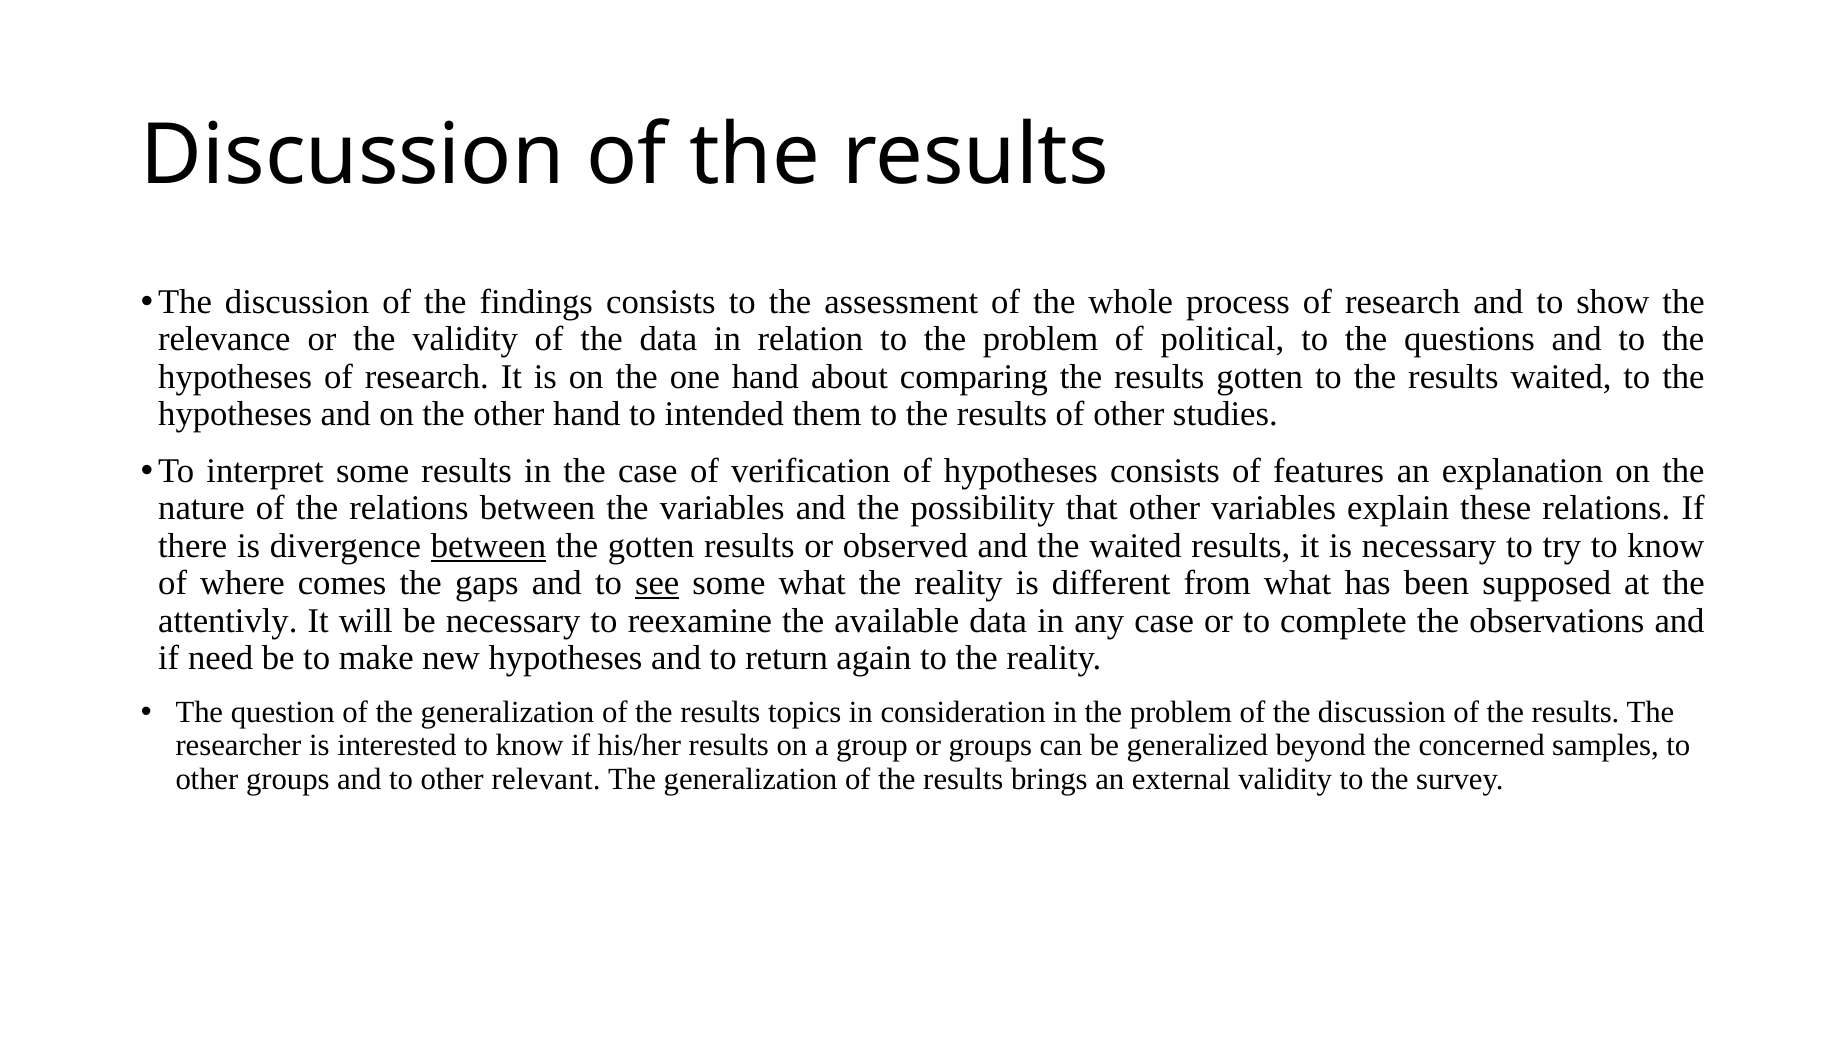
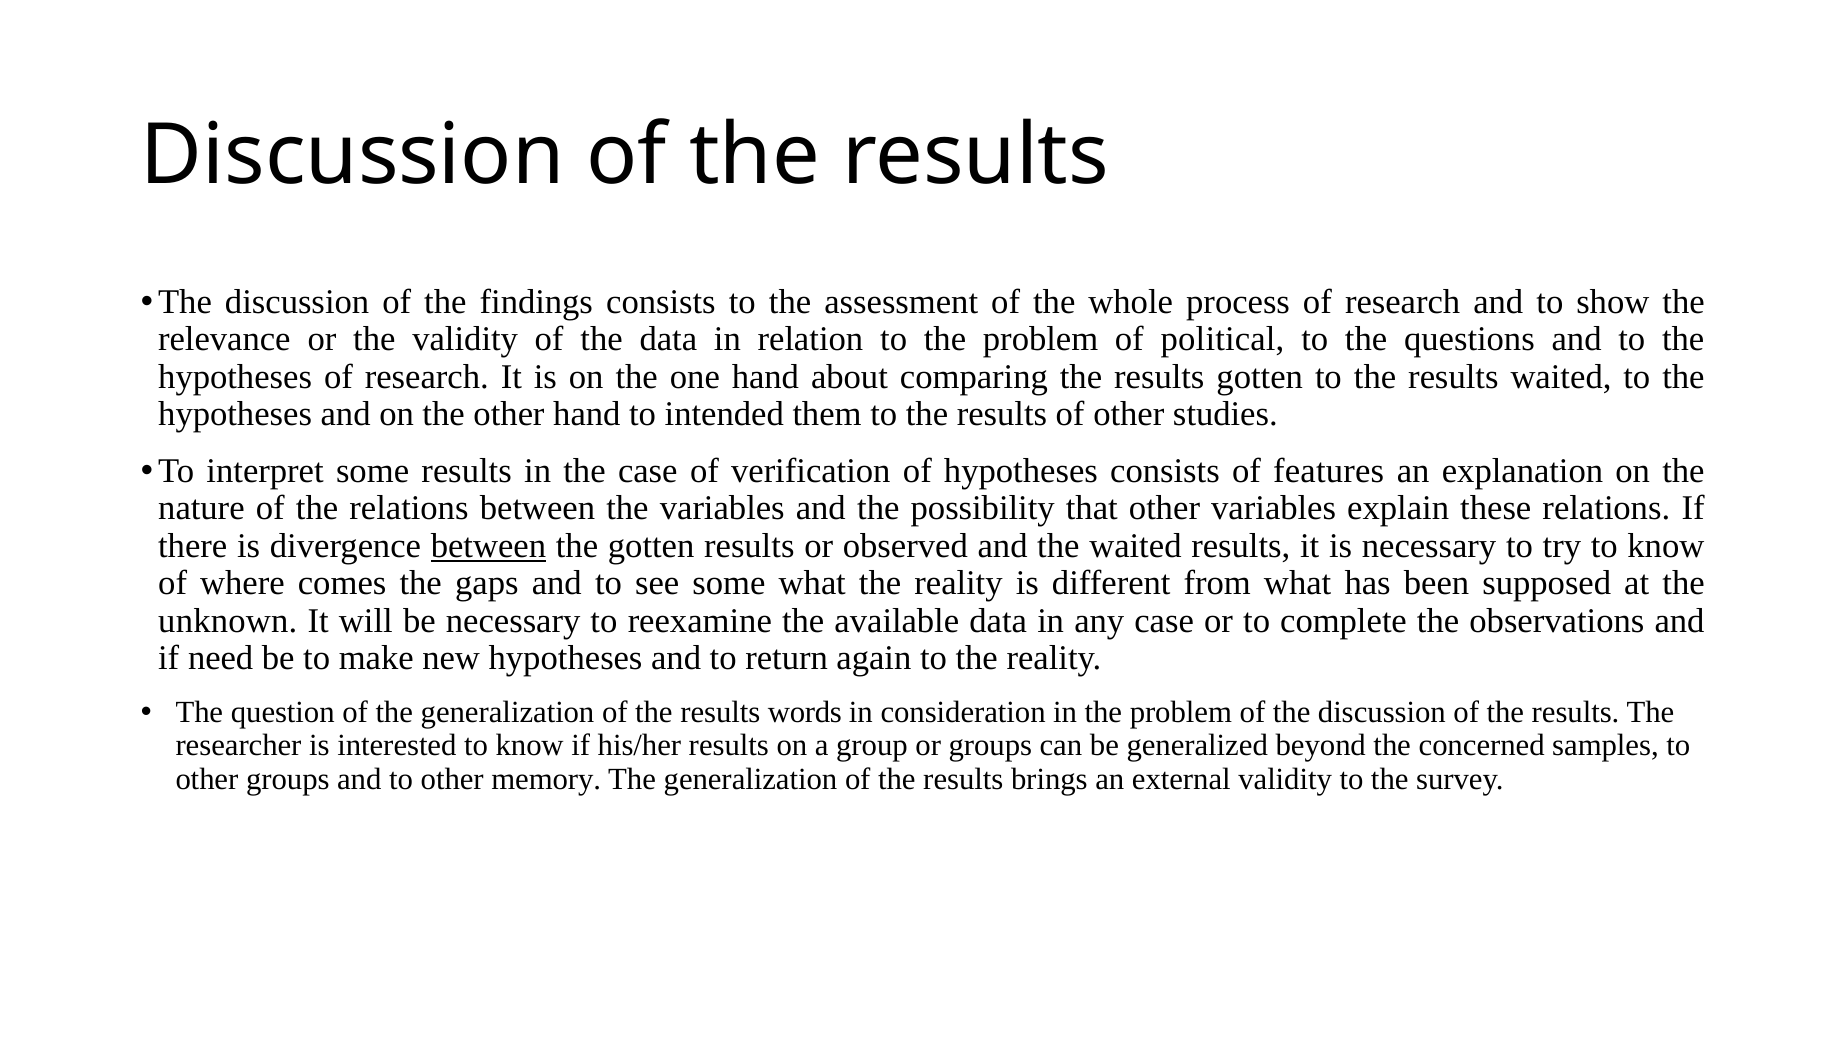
see underline: present -> none
attentivly: attentivly -> unknown
topics: topics -> words
relevant: relevant -> memory
